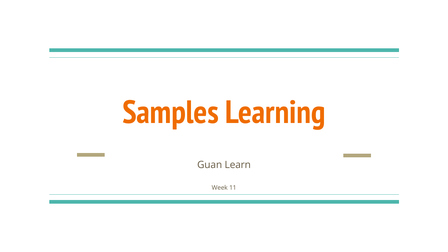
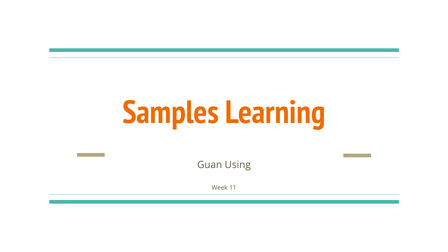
Learn: Learn -> Using
